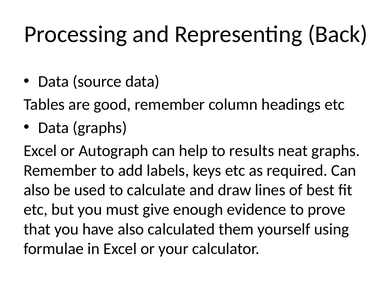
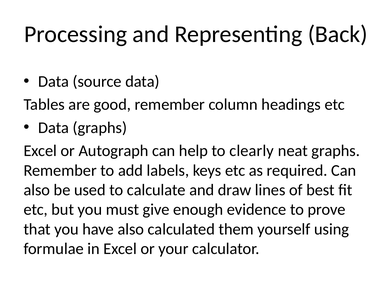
results: results -> clearly
